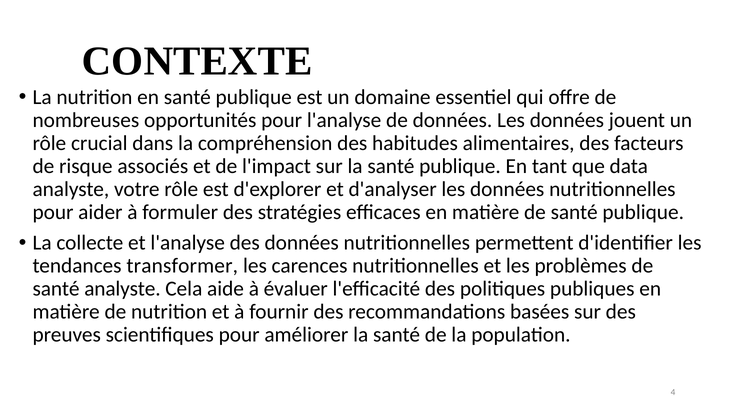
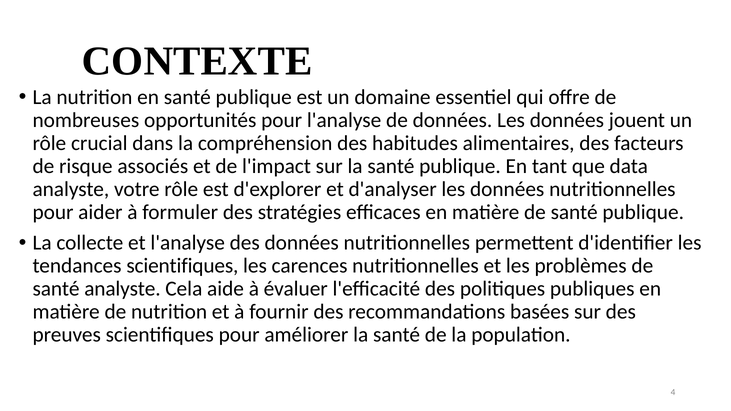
tendances transformer: transformer -> scientifiques
